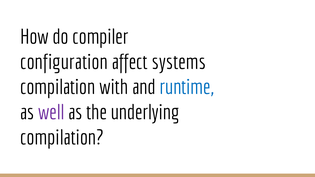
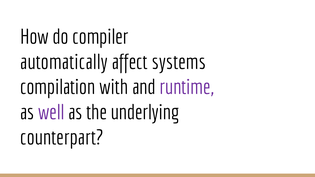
configuration: configuration -> automatically
runtime colour: blue -> purple
compilation at (62, 138): compilation -> counterpart
